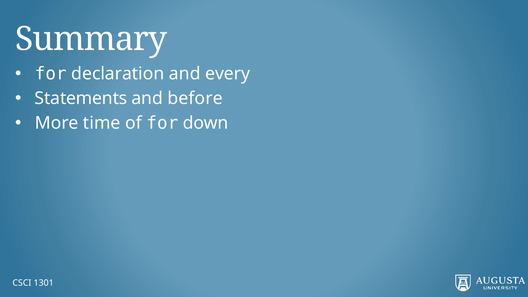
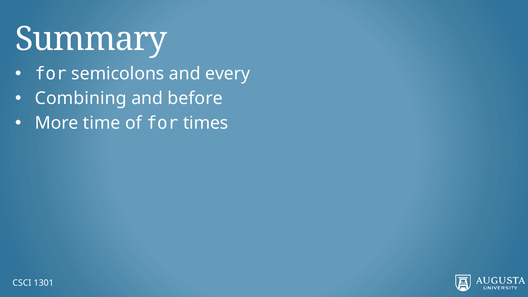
declaration: declaration -> semicolons
Statements: Statements -> Combining
down: down -> times
